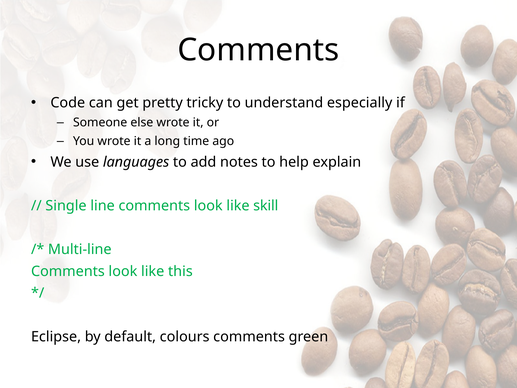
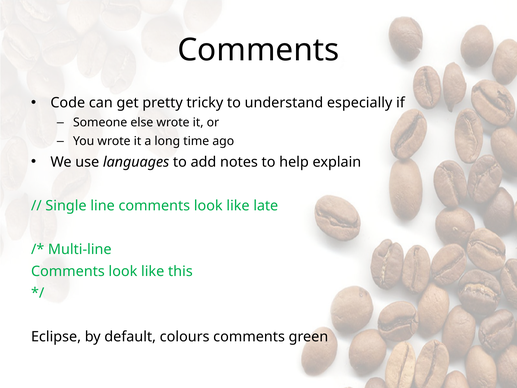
skill: skill -> late
